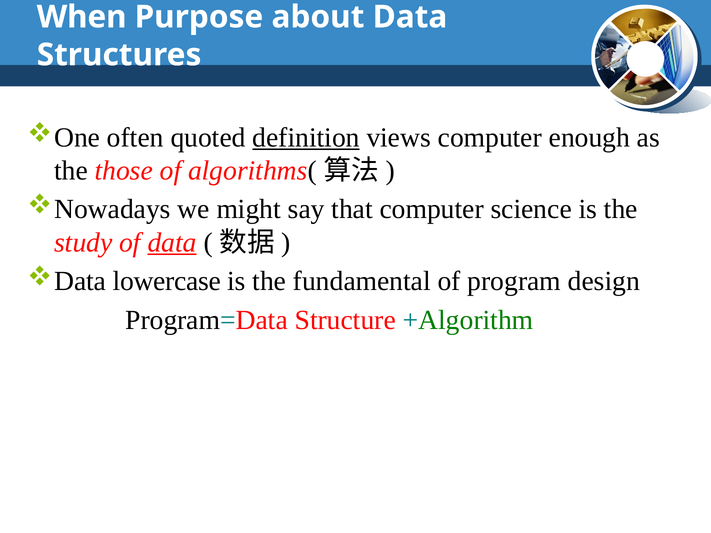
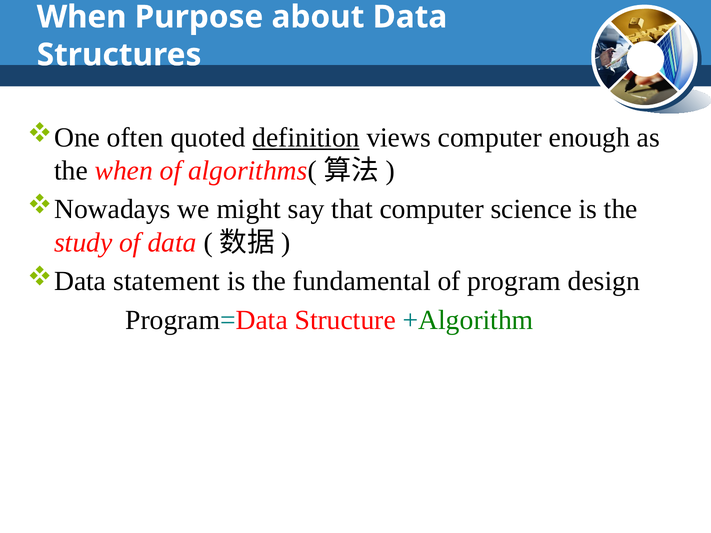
the those: those -> when
data at (172, 243) underline: present -> none
lowercase: lowercase -> statement
